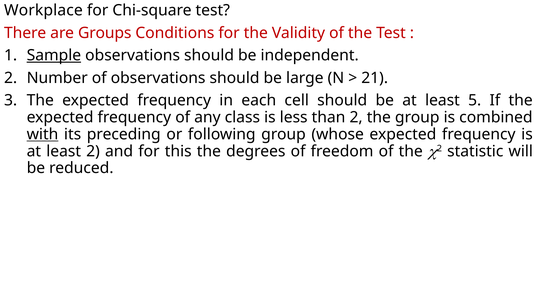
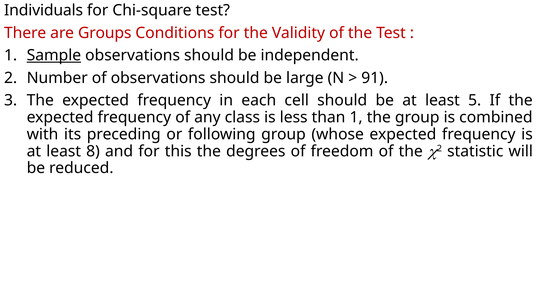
Workplace: Workplace -> Individuals
21: 21 -> 91
than 2: 2 -> 1
with underline: present -> none
least 2: 2 -> 8
